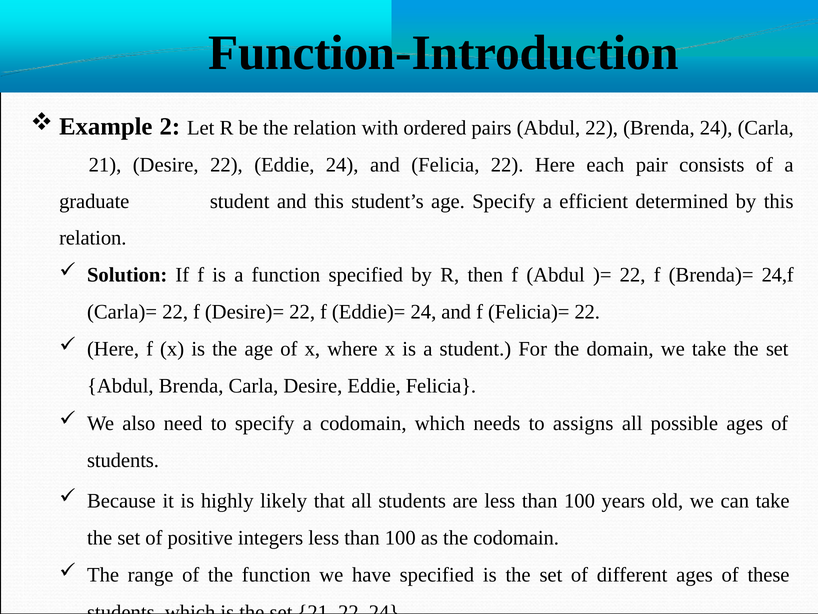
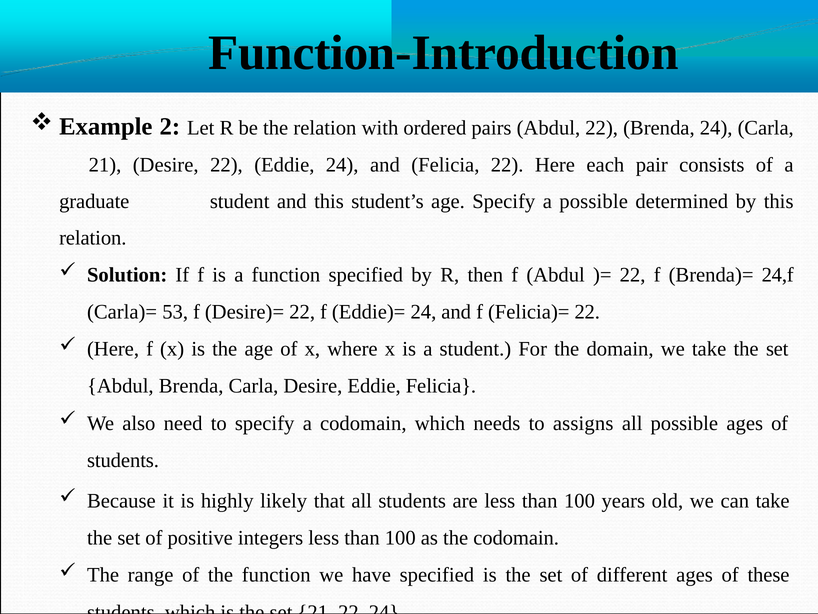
a efficient: efficient -> possible
Carla)= 22: 22 -> 53
